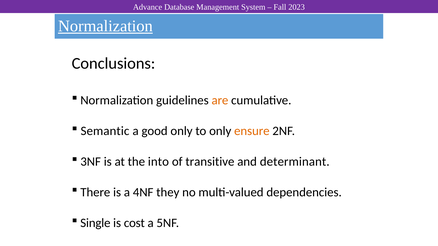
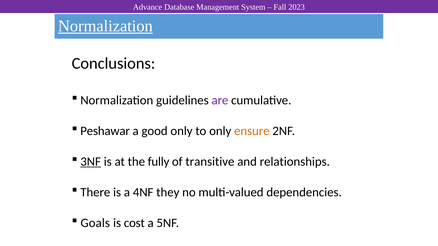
are colour: orange -> purple
Semantic: Semantic -> Peshawar
3NF underline: none -> present
into: into -> fully
determinant: determinant -> relationships
Single: Single -> Goals
